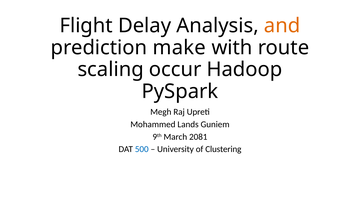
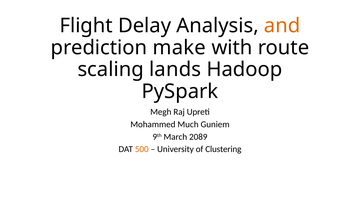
occur: occur -> lands
Lands: Lands -> Much
2081: 2081 -> 2089
500 colour: blue -> orange
